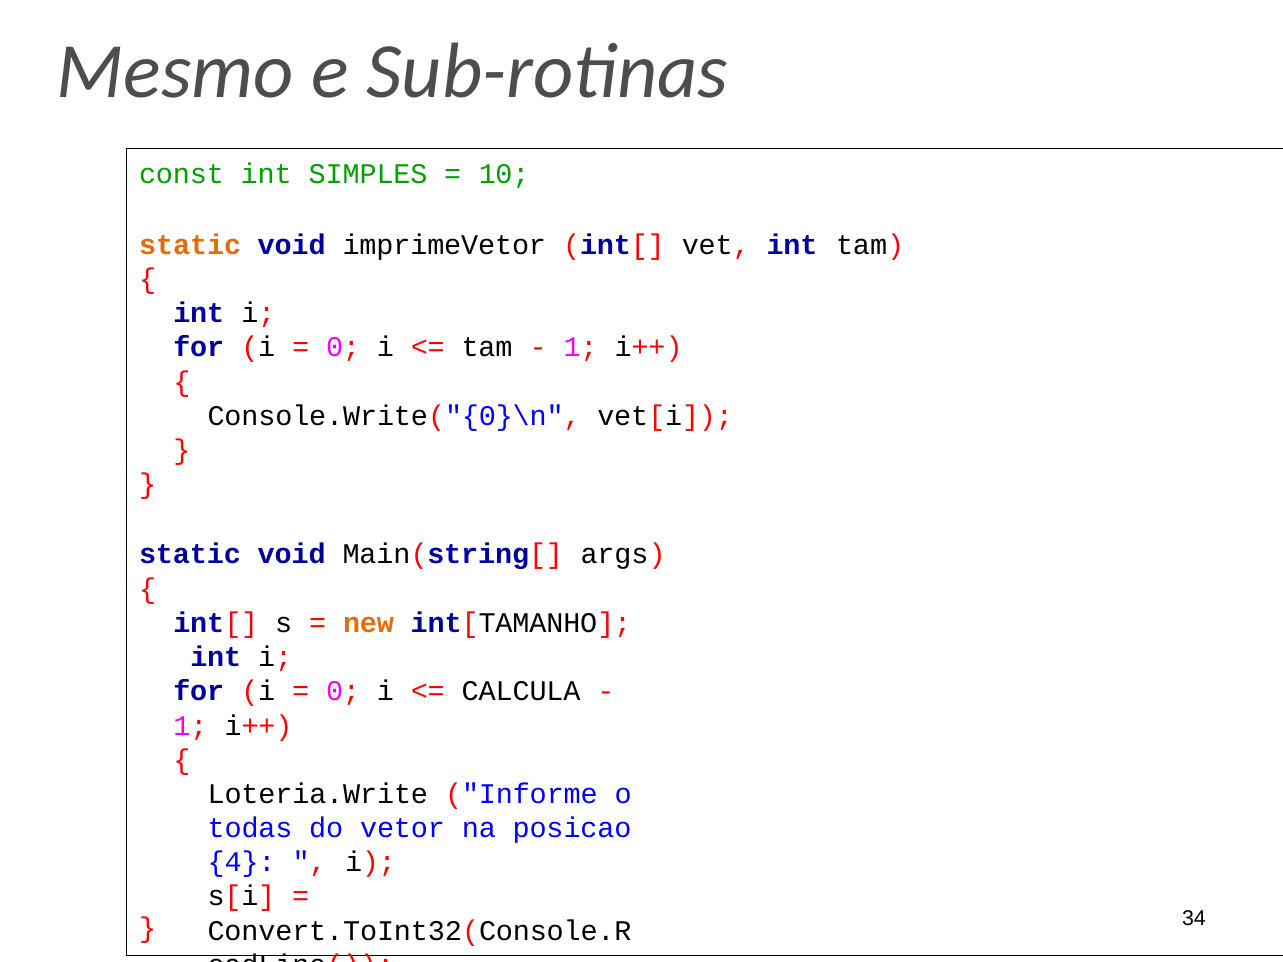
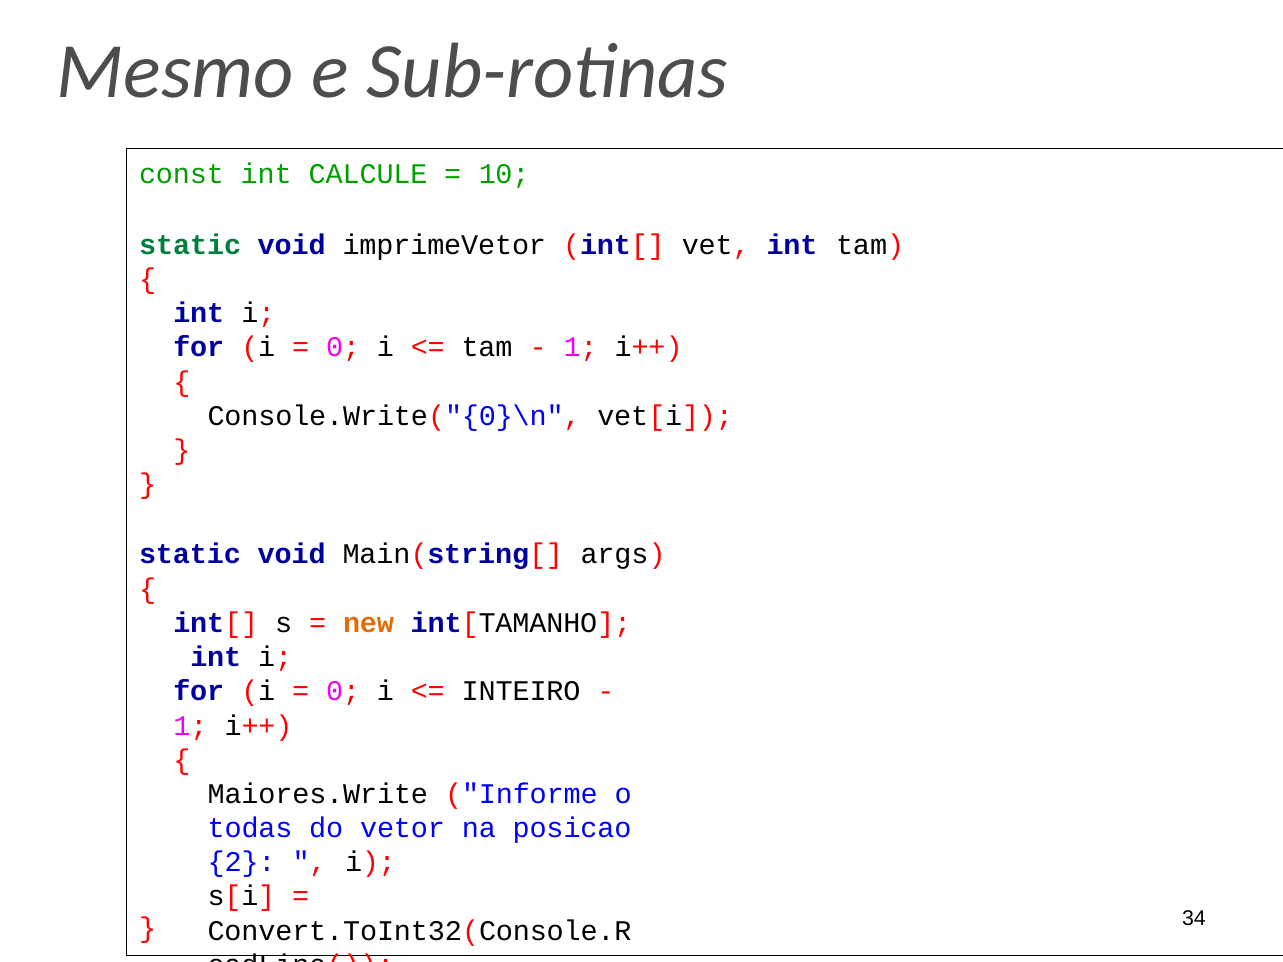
SIMPLES: SIMPLES -> CALCULE
static at (190, 245) colour: orange -> green
CALCULA: CALCULA -> INTEIRO
Loteria.Write: Loteria.Write -> Maiores.Write
4: 4 -> 2
